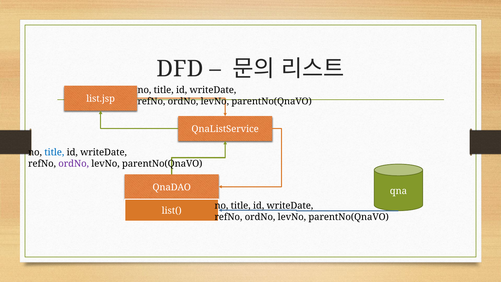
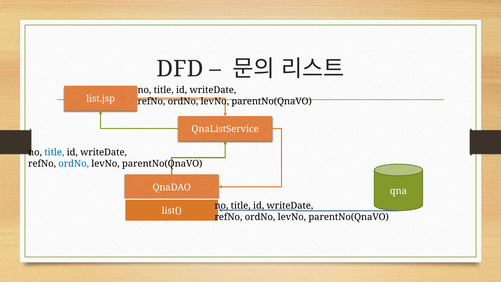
ordNo at (74, 164) colour: purple -> blue
